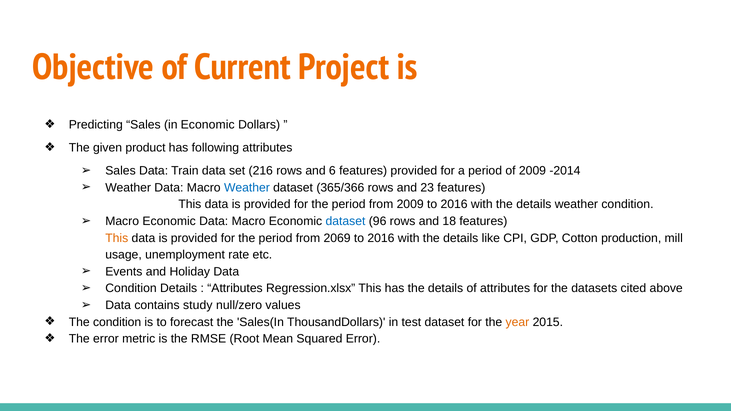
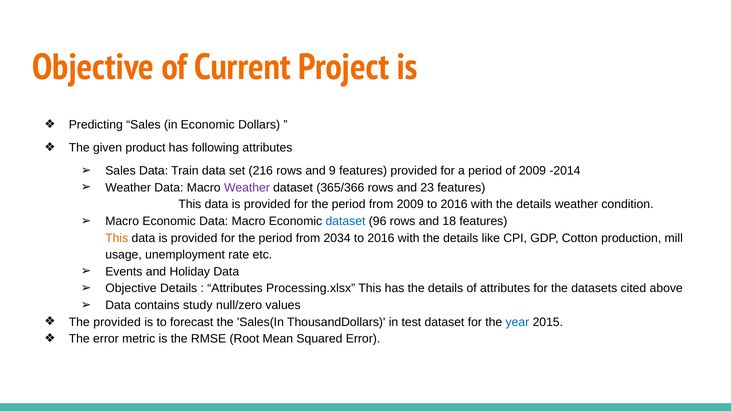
6: 6 -> 9
Weather at (247, 188) colour: blue -> purple
2069: 2069 -> 2034
Condition at (131, 289): Condition -> Objective
Regression.xlsx: Regression.xlsx -> Processing.xlsx
The condition: condition -> provided
year colour: orange -> blue
